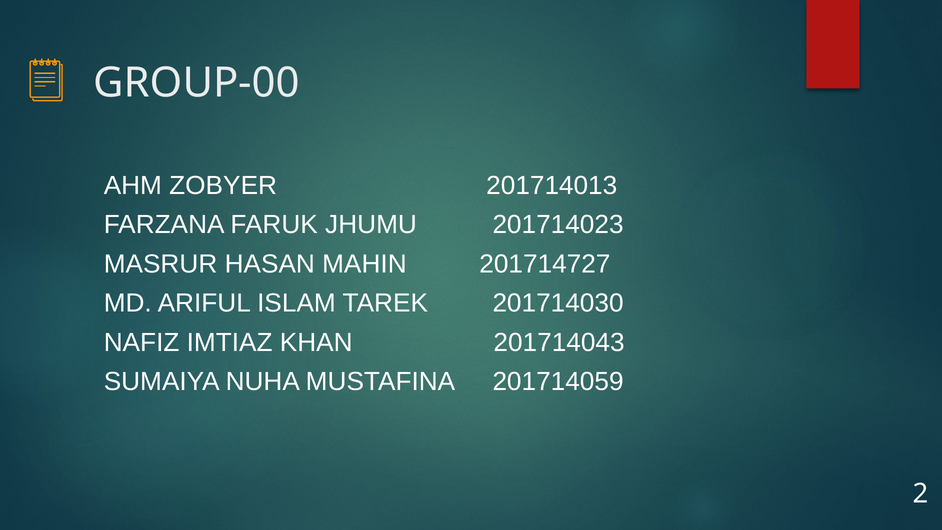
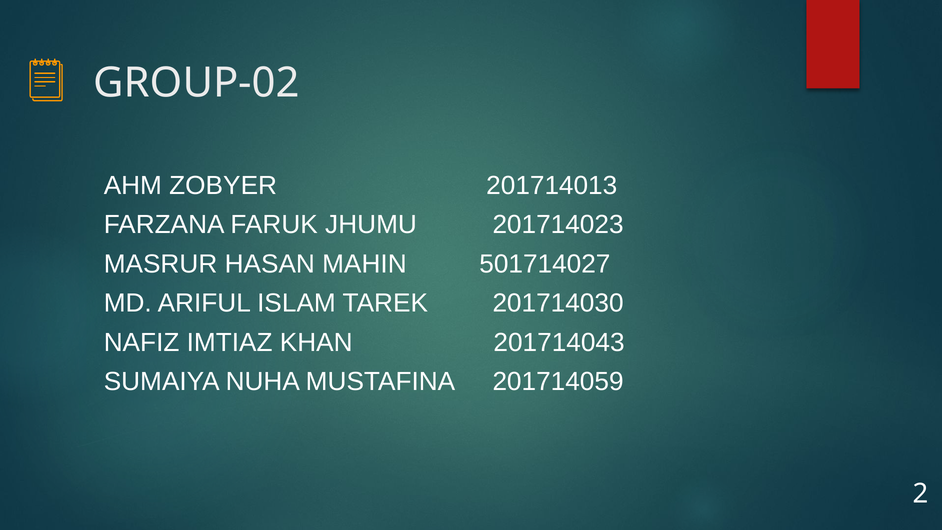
GROUP-00: GROUP-00 -> GROUP-02
201714727: 201714727 -> 501714027
